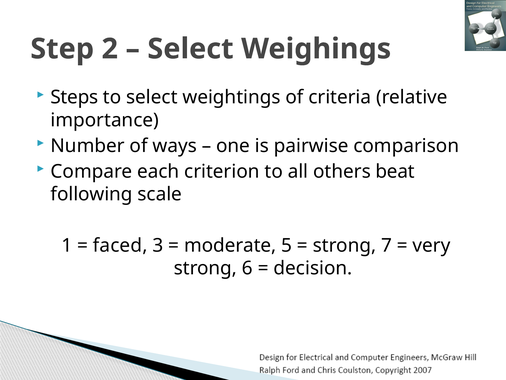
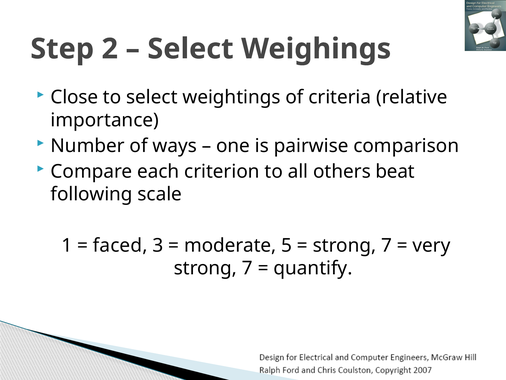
Steps: Steps -> Close
6 at (247, 268): 6 -> 7
decision: decision -> quantify
